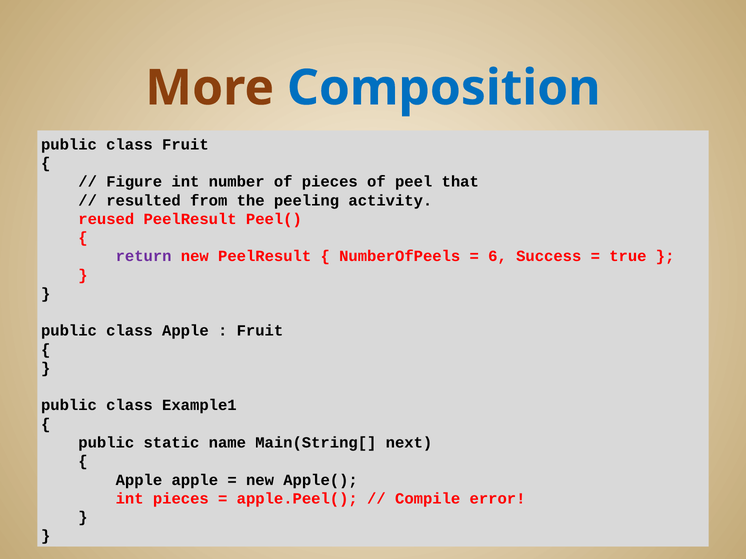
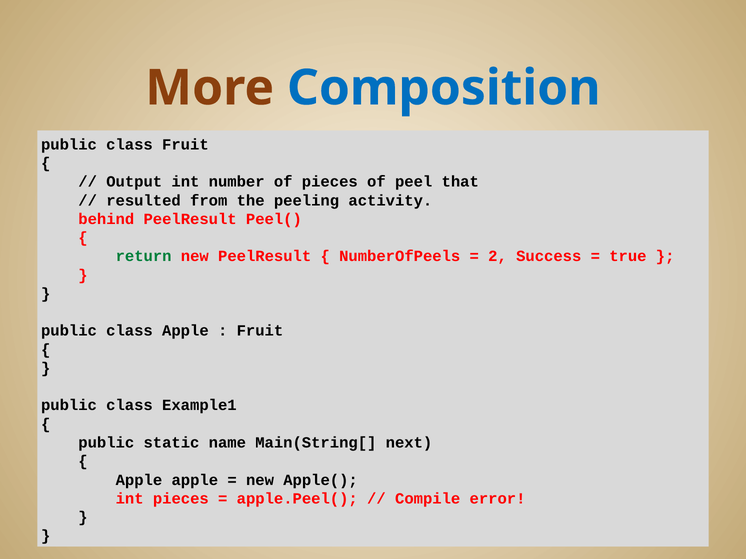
Figure: Figure -> Output
reused: reused -> behind
return colour: purple -> green
6: 6 -> 2
